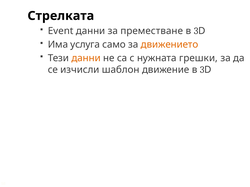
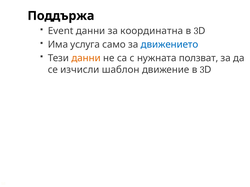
Стрелката: Стрелката -> Поддържа
преместване: преместване -> координатна
движението colour: orange -> blue
грешки: грешки -> ползват
